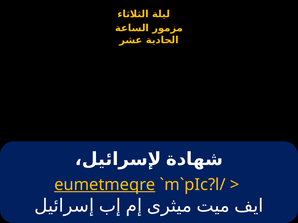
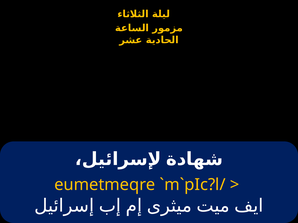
eumetmeqre underline: present -> none
